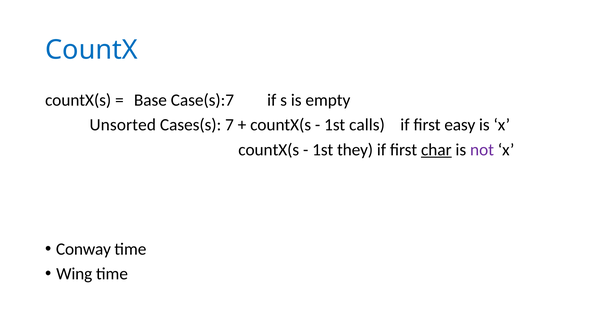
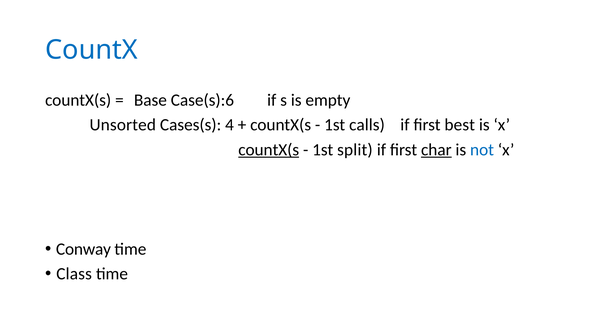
Case(s):7: Case(s):7 -> Case(s):6
7: 7 -> 4
easy: easy -> best
countX(s at (269, 150) underline: none -> present
they: they -> split
not colour: purple -> blue
Wing: Wing -> Class
